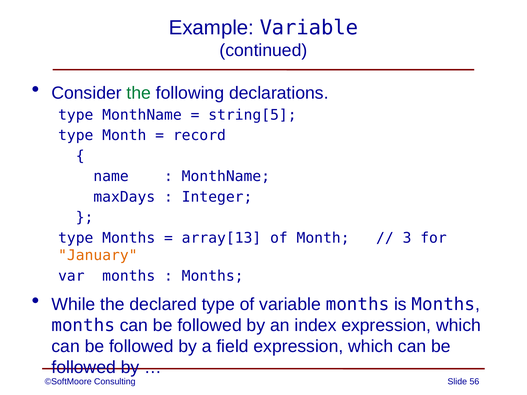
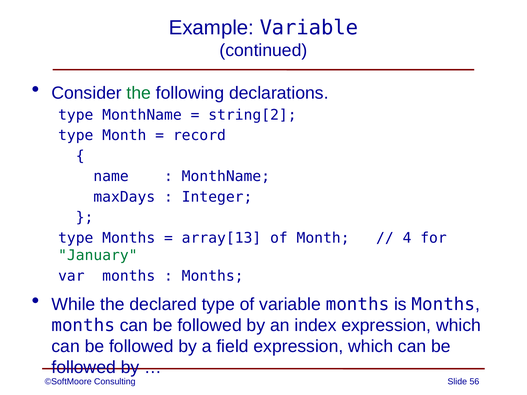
string[5: string[5 -> string[2
3: 3 -> 4
January colour: orange -> green
